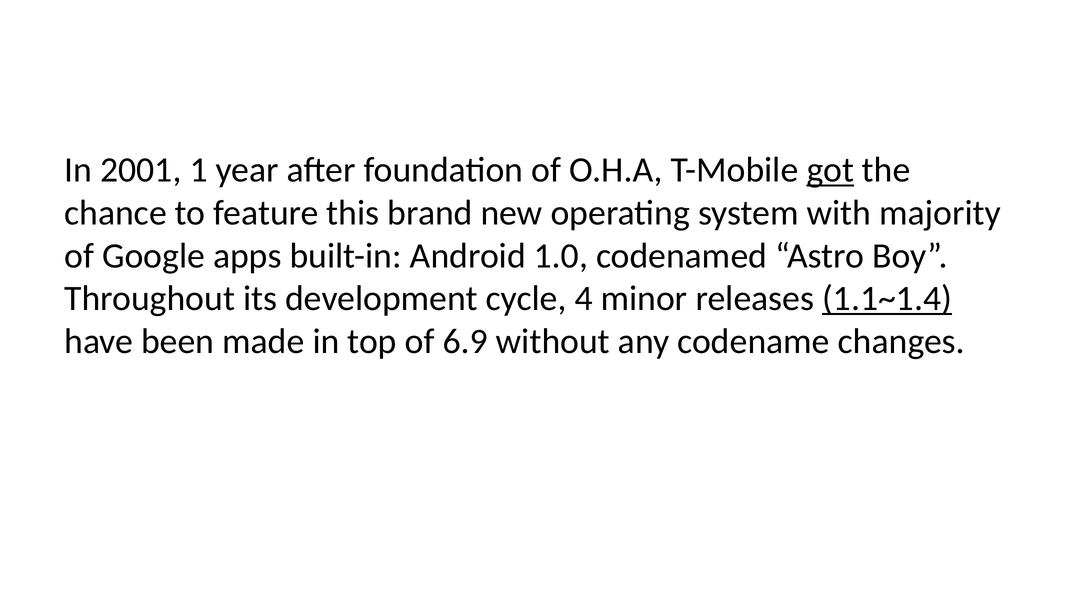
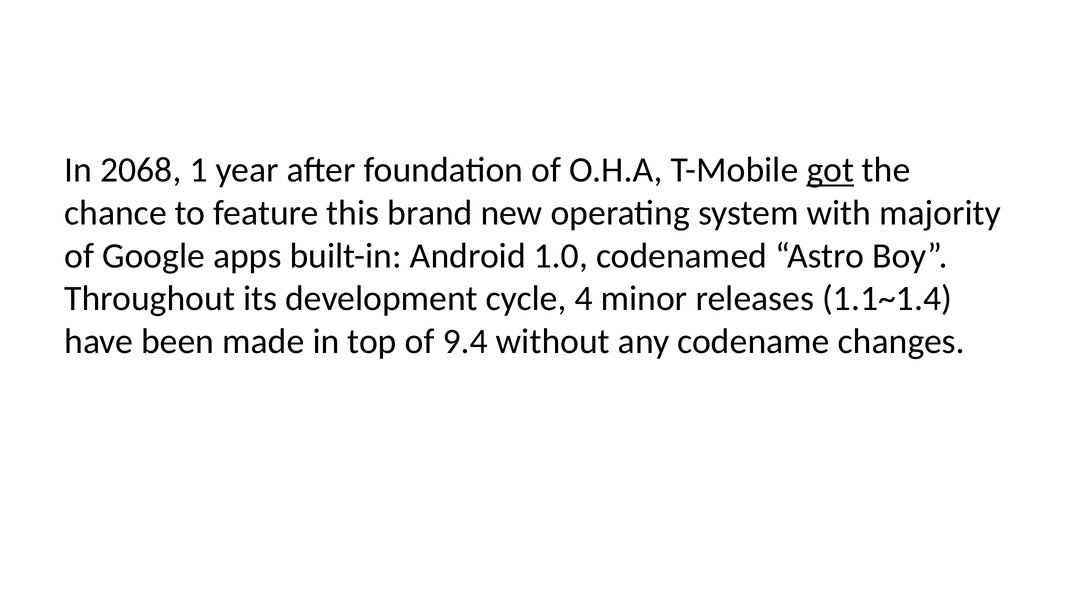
2001: 2001 -> 2068
1.1~1.4 underline: present -> none
6.9: 6.9 -> 9.4
